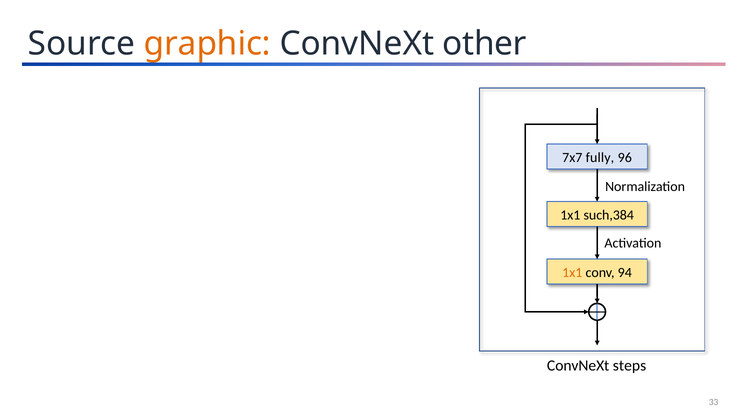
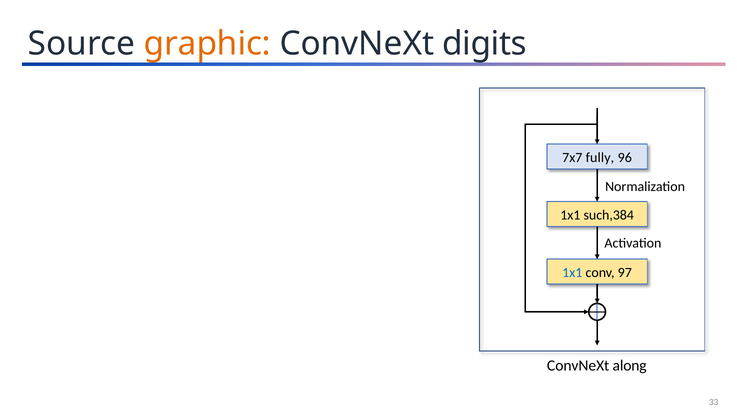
other: other -> digits
1x1 at (572, 272) colour: orange -> blue
94: 94 -> 97
steps: steps -> along
